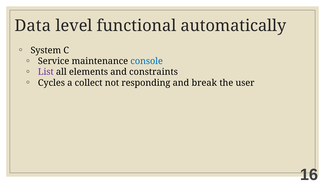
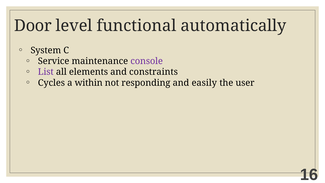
Data: Data -> Door
console colour: blue -> purple
collect: collect -> within
break: break -> easily
